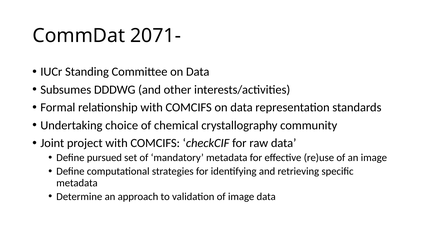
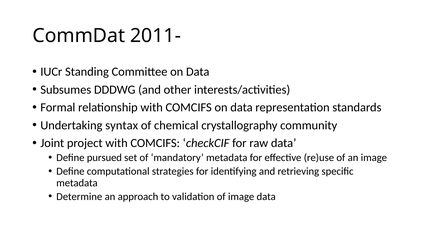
2071-: 2071- -> 2011-
choice: choice -> syntax
